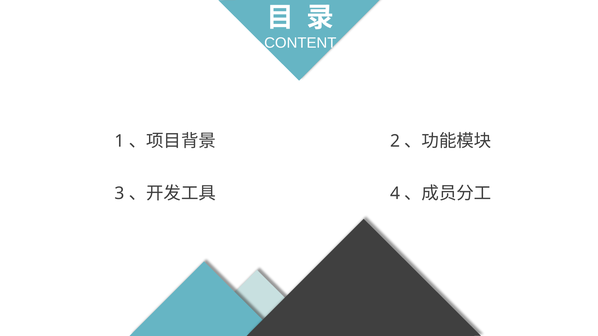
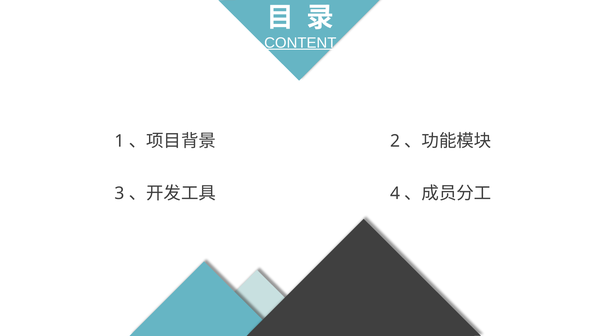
CONTENT underline: none -> present
